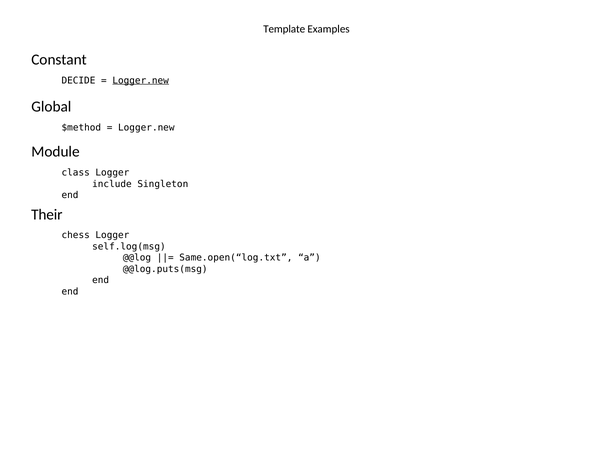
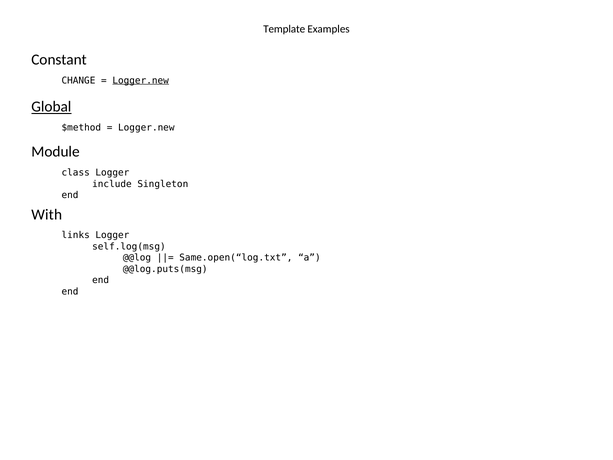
DECIDE: DECIDE -> CHANGE
Global underline: none -> present
Their: Their -> With
chess: chess -> links
